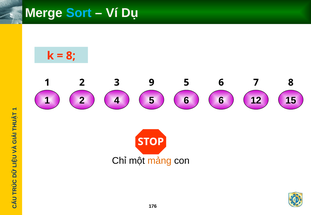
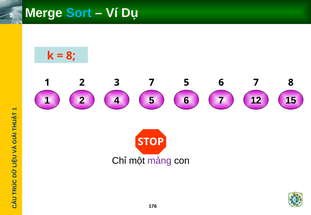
3 9: 9 -> 7
4 5 6 6: 6 -> 7
mảng colour: orange -> purple
